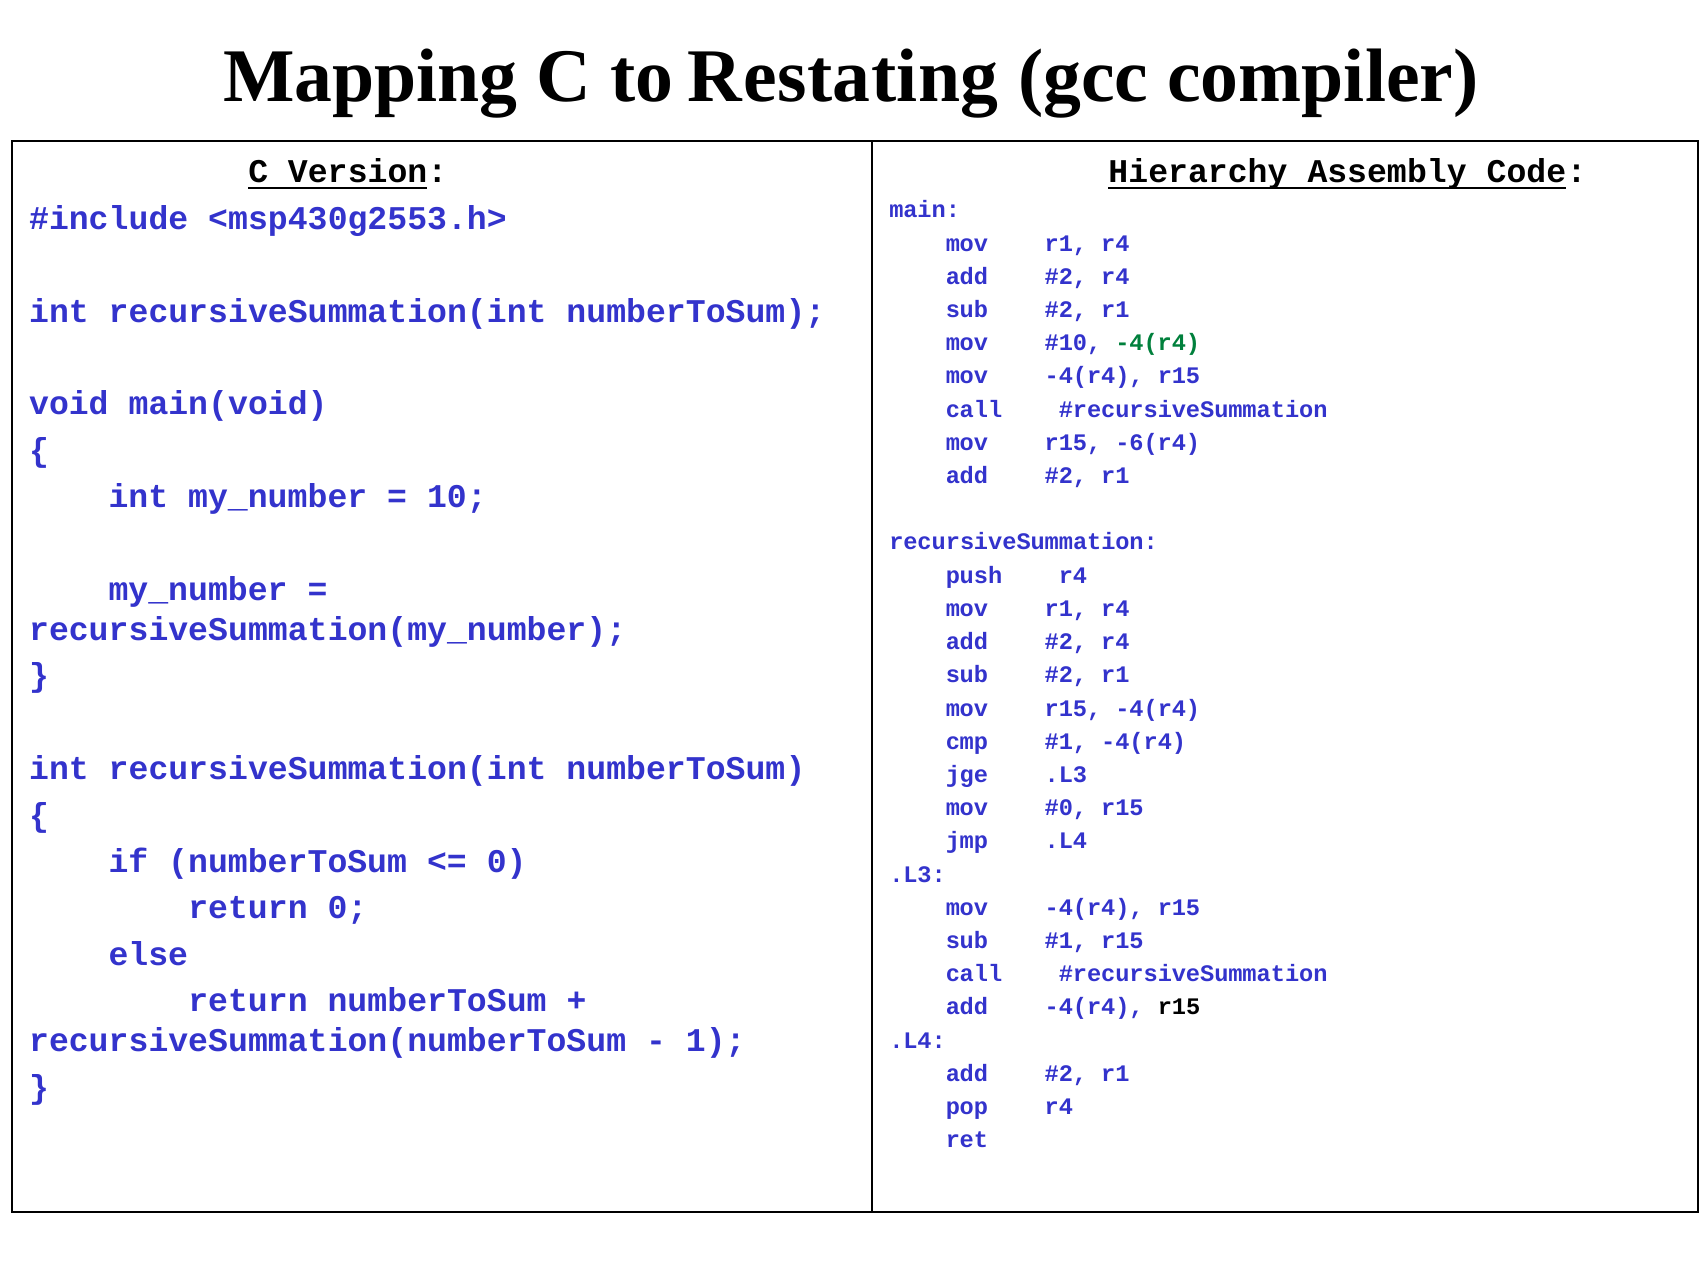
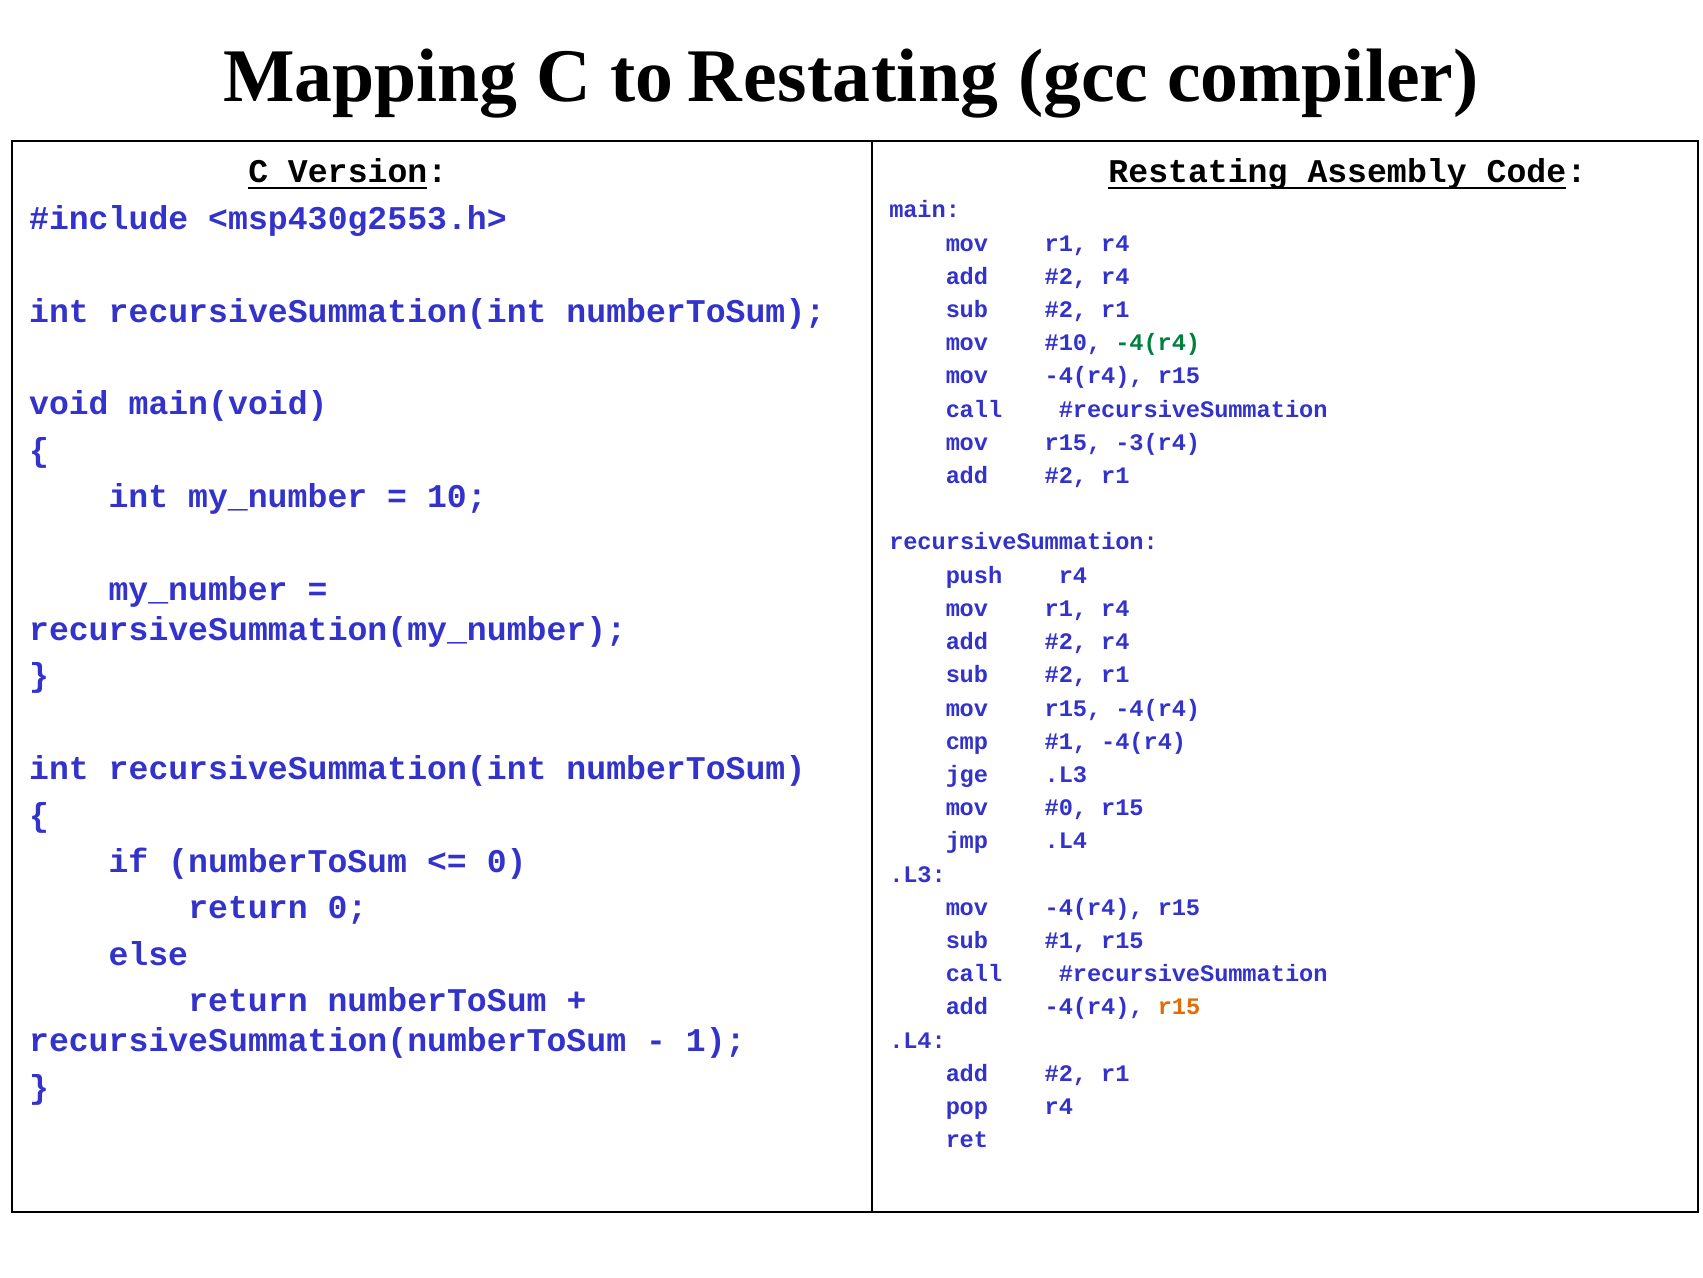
Hierarchy at (1198, 172): Hierarchy -> Restating
-6(r4: -6(r4 -> -3(r4
r15 at (1179, 1006) colour: black -> orange
